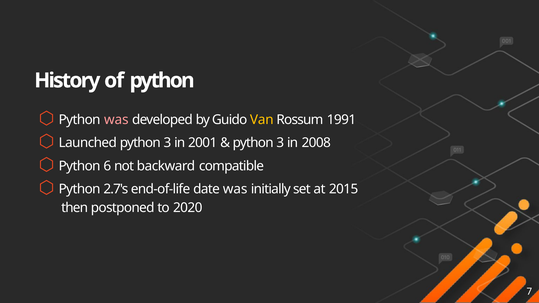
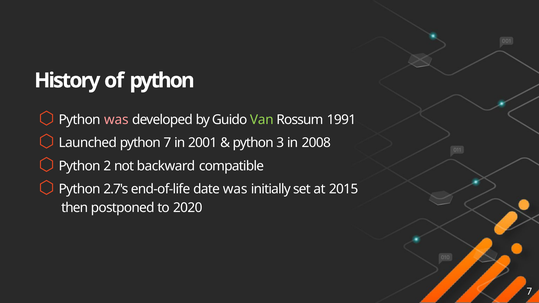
Van colour: yellow -> light green
Launched python 3: 3 -> 7
6: 6 -> 2
